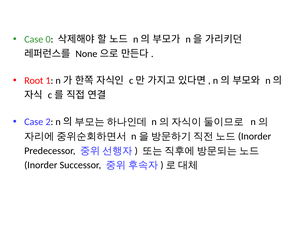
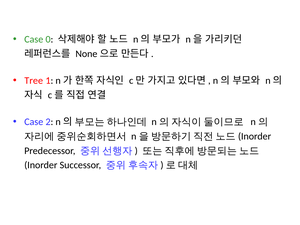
Root: Root -> Tree
